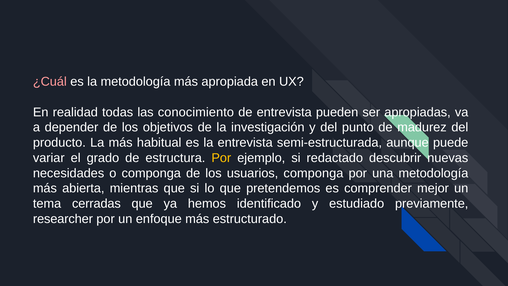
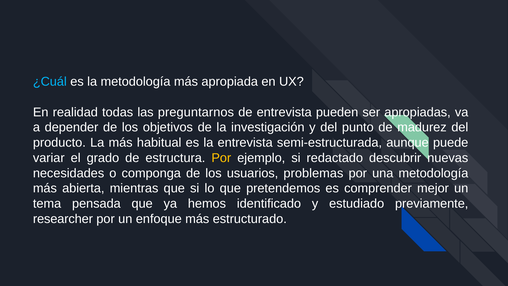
¿Cuál colour: pink -> light blue
conocimiento: conocimiento -> preguntarnos
usuarios componga: componga -> problemas
cerradas: cerradas -> pensada
